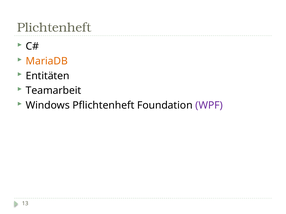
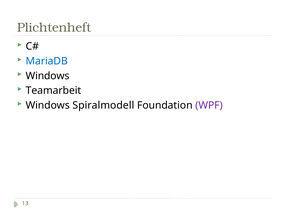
MariaDB colour: orange -> blue
Entitäten at (48, 76): Entitäten -> Windows
Pflichtenheft: Pflichtenheft -> Spiralmodell
